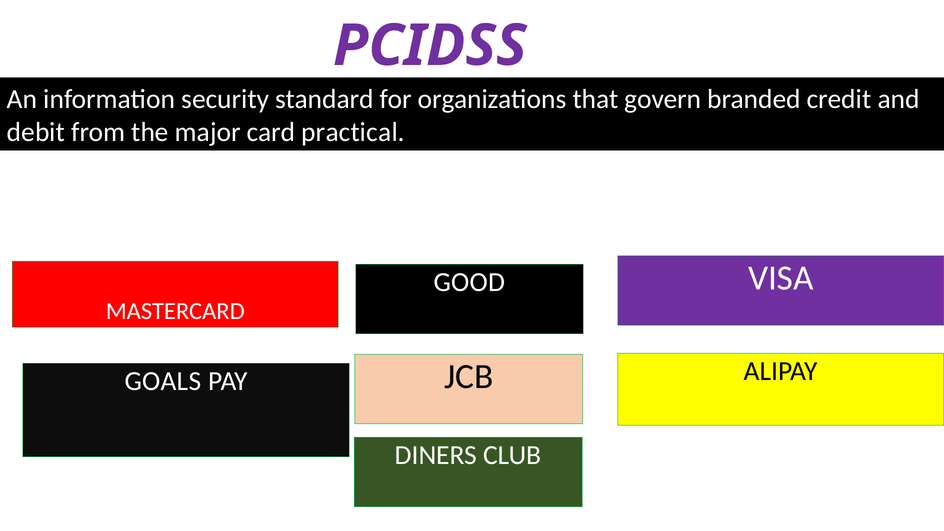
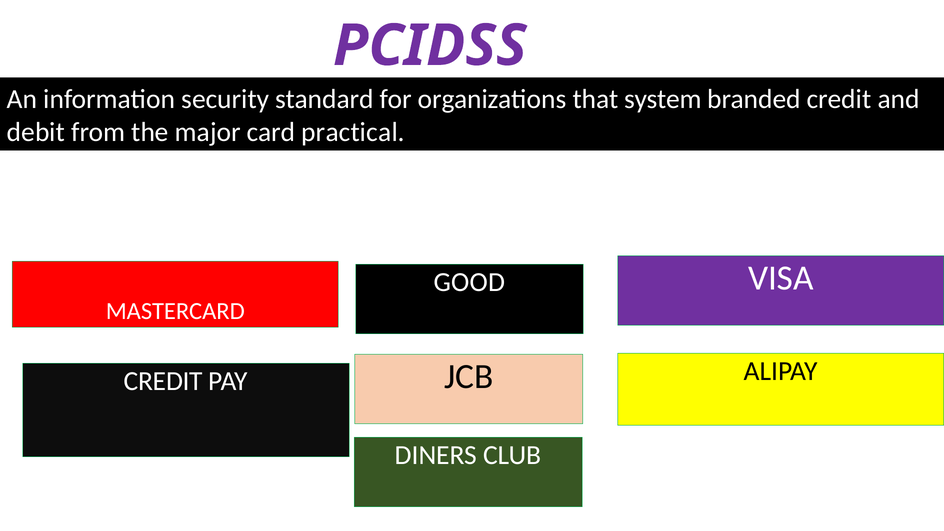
govern: govern -> system
GOALS at (163, 381): GOALS -> CREDIT
